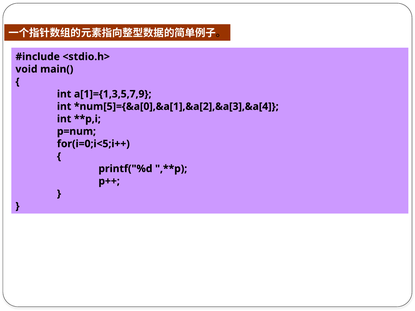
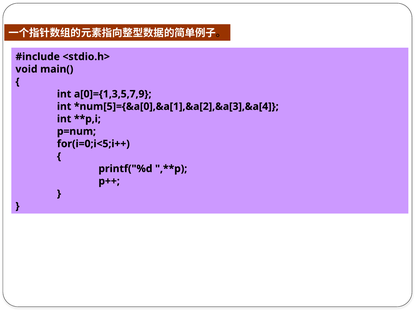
a[1]={1,3,5,7,9: a[1]={1,3,5,7,9 -> a[0]={1,3,5,7,9
